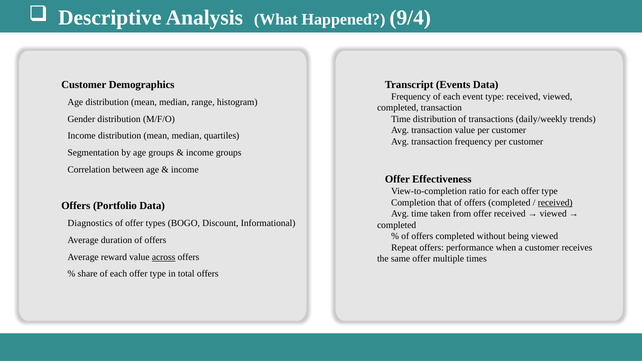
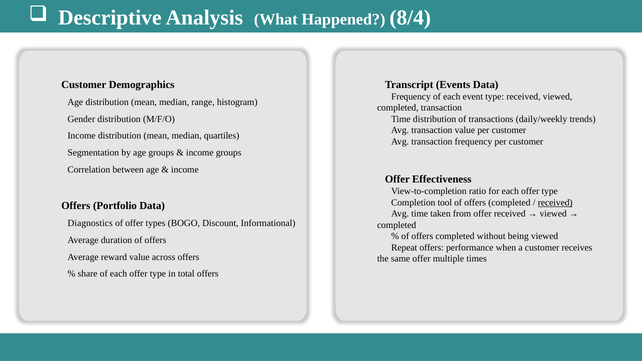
9/4: 9/4 -> 8/4
that: that -> tool
across underline: present -> none
